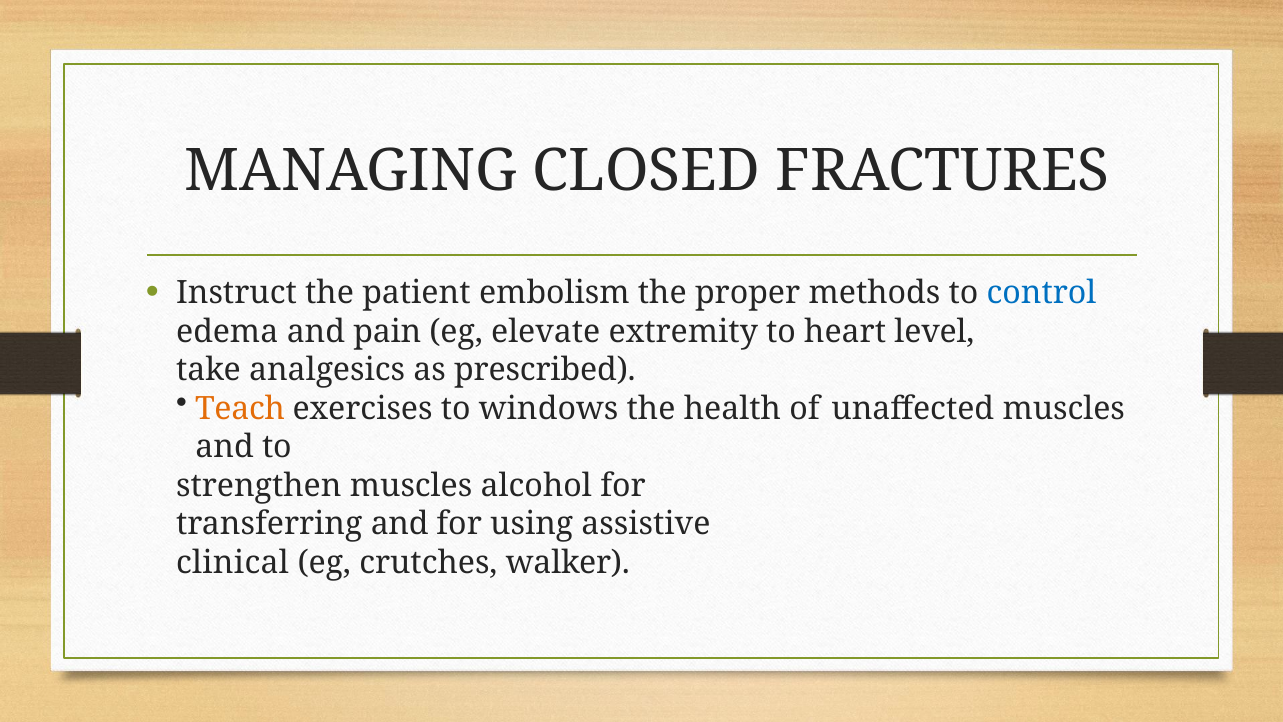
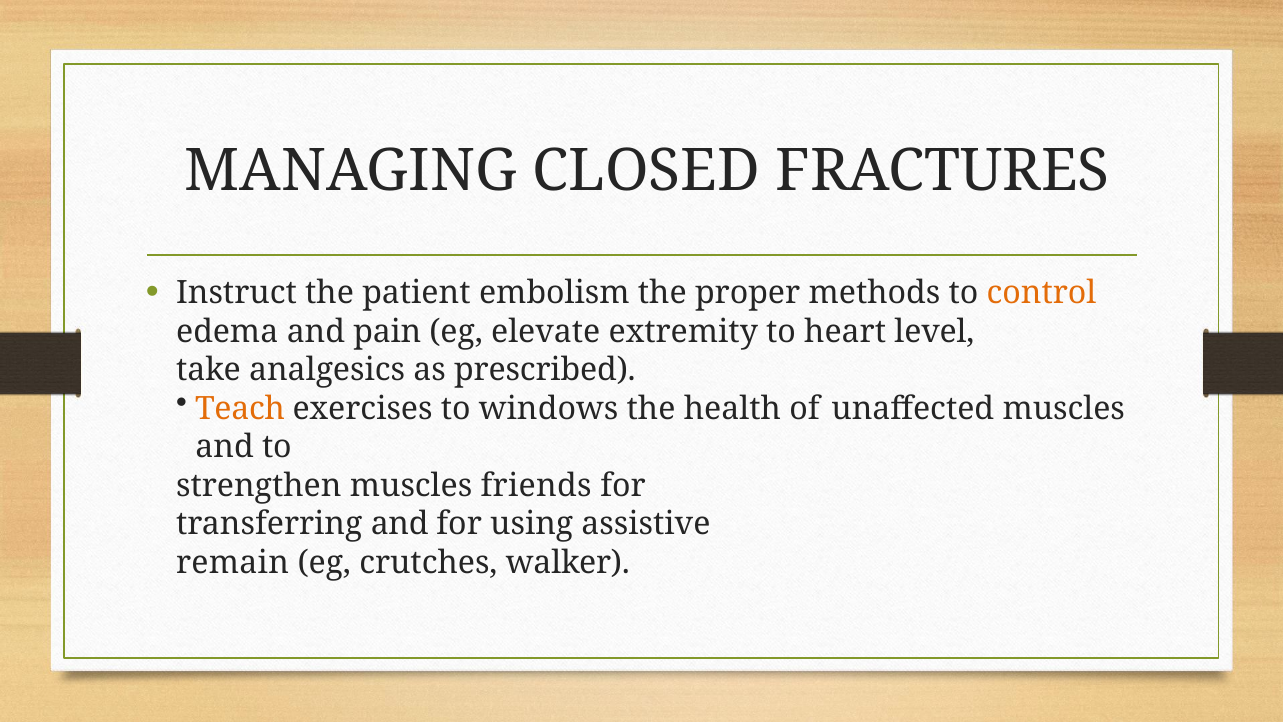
control colour: blue -> orange
alcohol: alcohol -> friends
clinical: clinical -> remain
